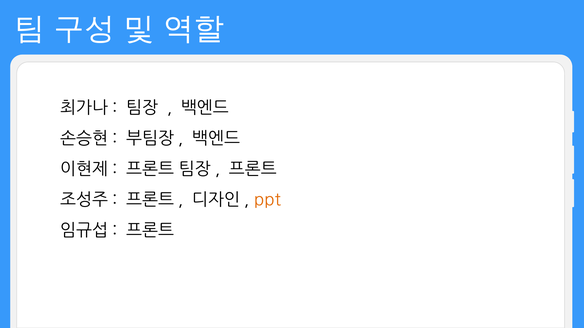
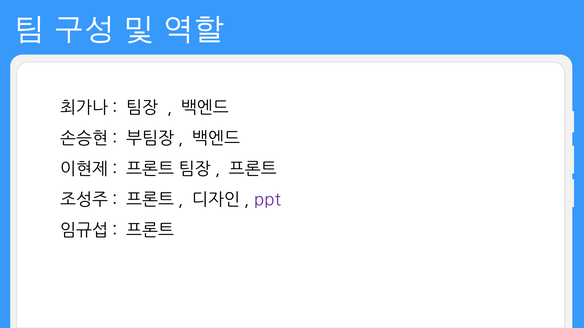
ppt colour: orange -> purple
